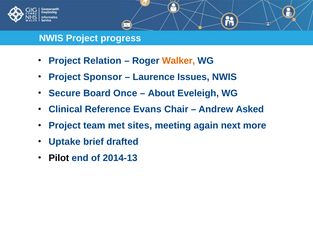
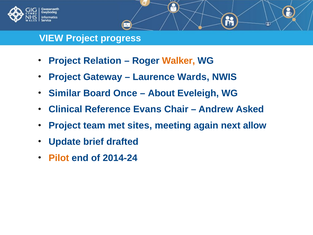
NWIS at (51, 38): NWIS -> VIEW
Sponsor: Sponsor -> Gateway
Issues: Issues -> Wards
Secure: Secure -> Similar
more: more -> allow
Uptake: Uptake -> Update
Pilot colour: black -> orange
2014-13: 2014-13 -> 2014-24
